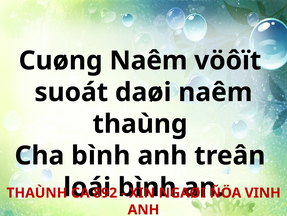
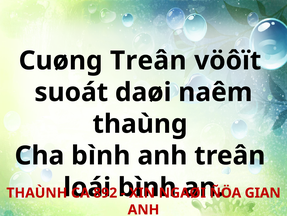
Cuøng Naêm: Naêm -> Treân
VINH: VINH -> GIAN
